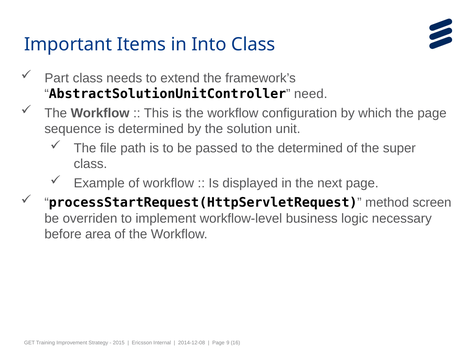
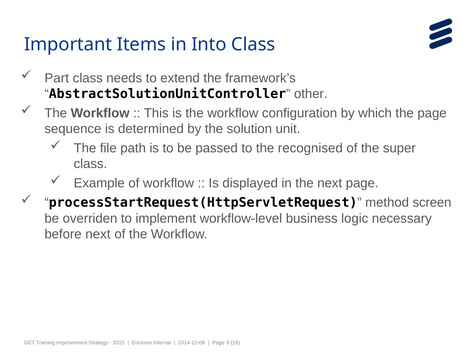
need: need -> other
the determined: determined -> recognised
before area: area -> next
